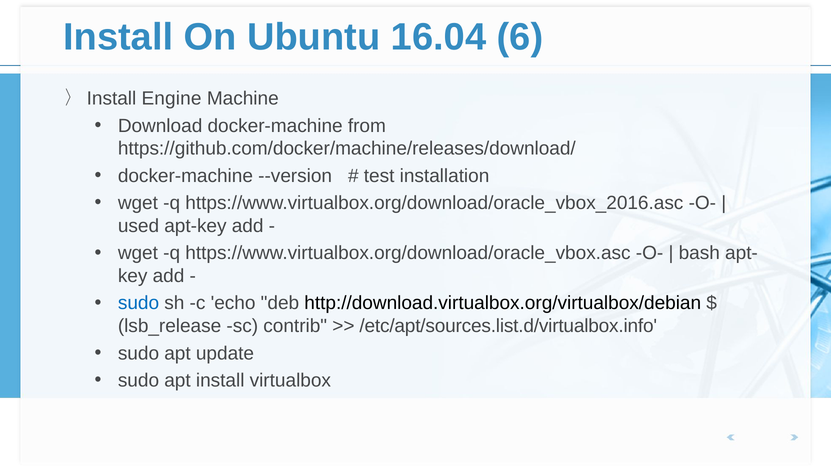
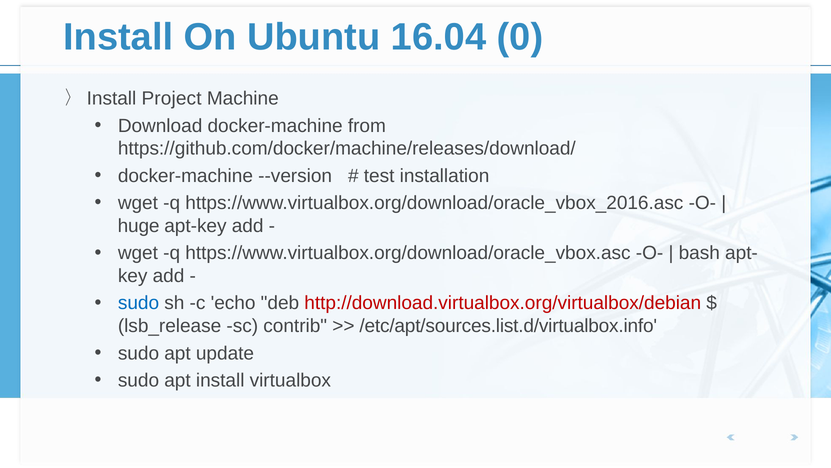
6: 6 -> 0
Engine: Engine -> Project
used: used -> huge
http://download.virtualbox.org/virtualbox/debian colour: black -> red
